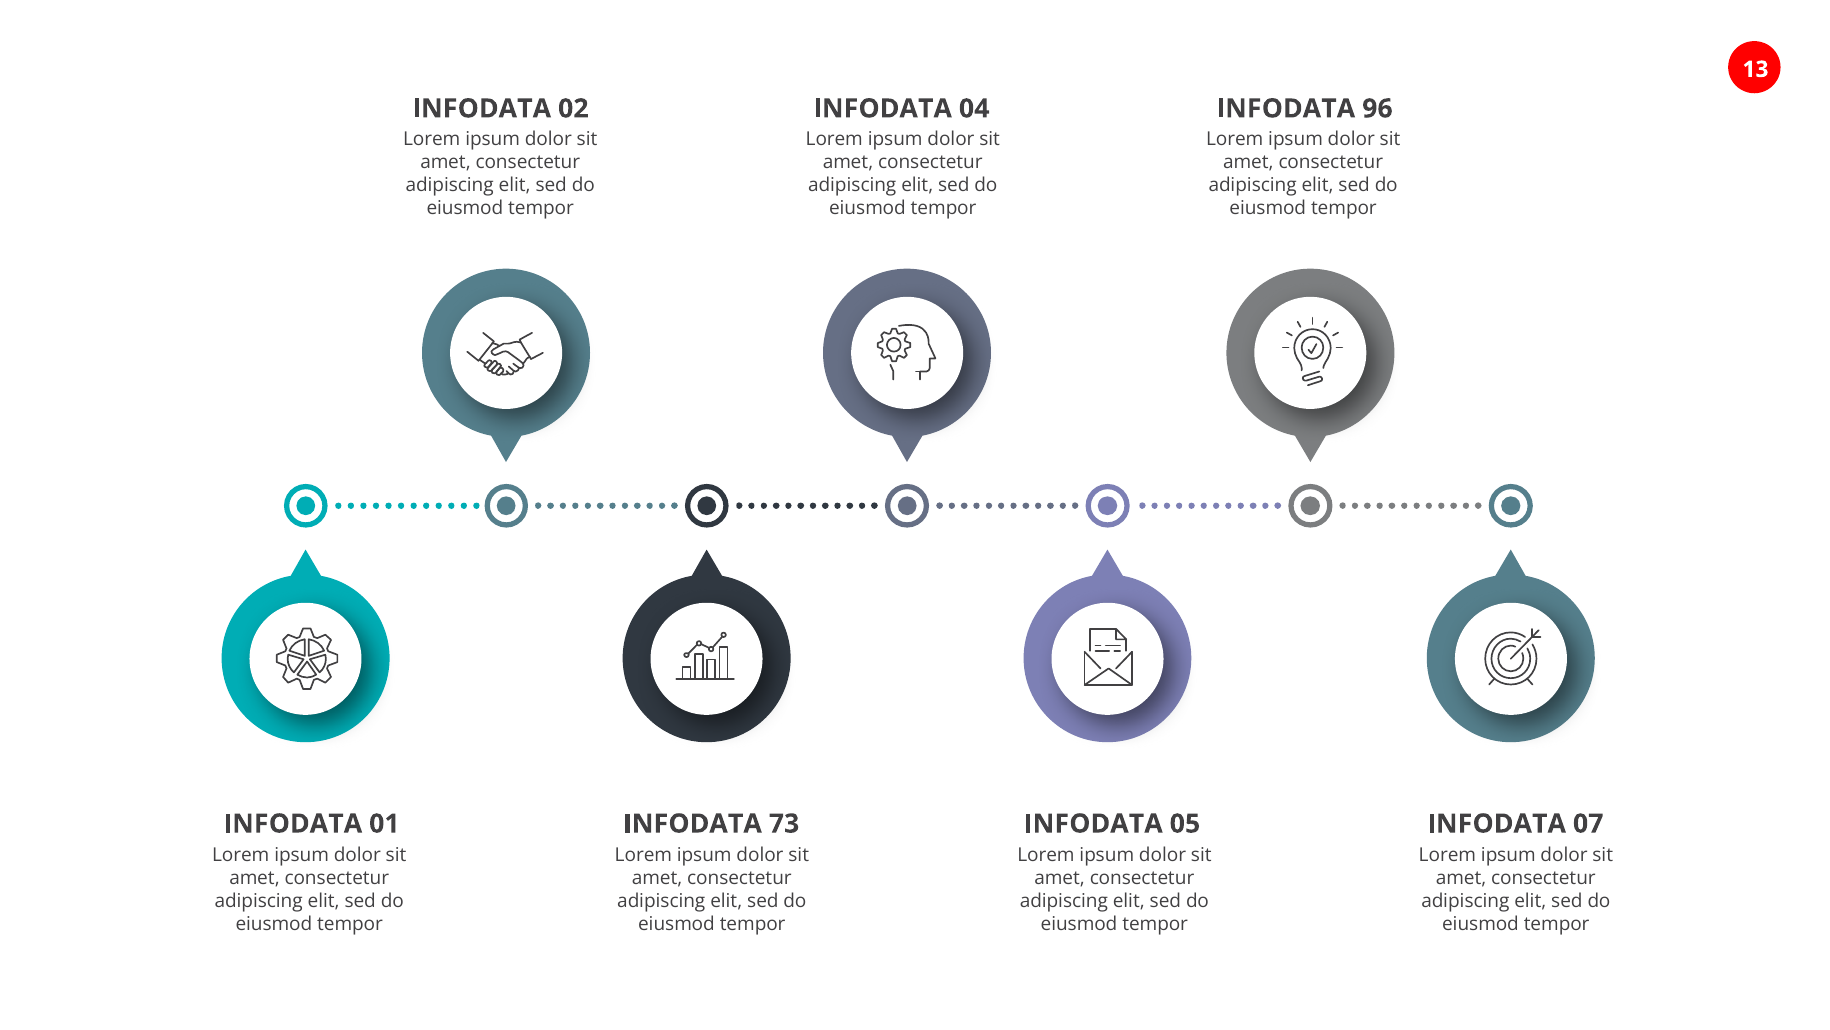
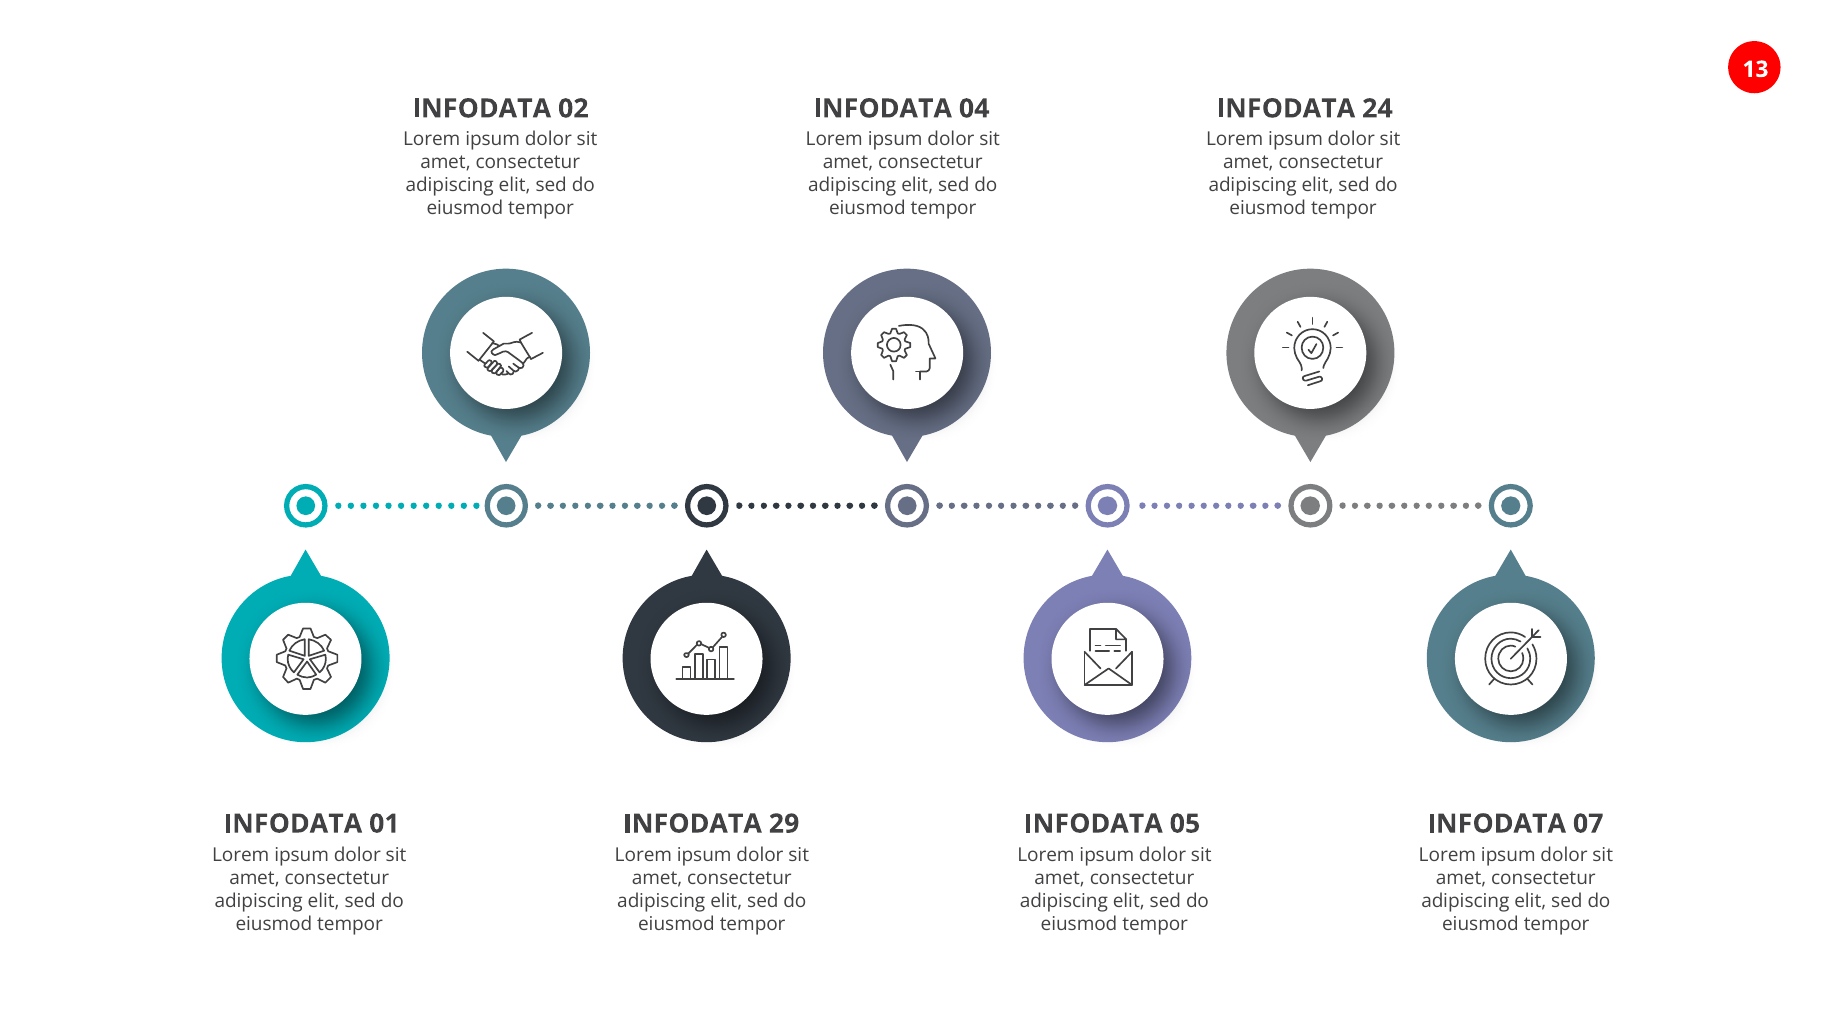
96: 96 -> 24
73: 73 -> 29
